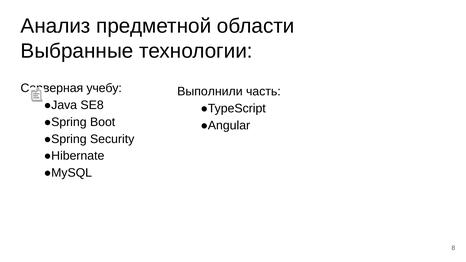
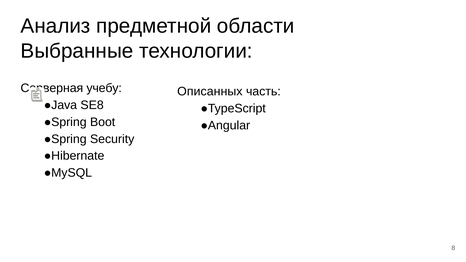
Выполнили: Выполнили -> Описанных
